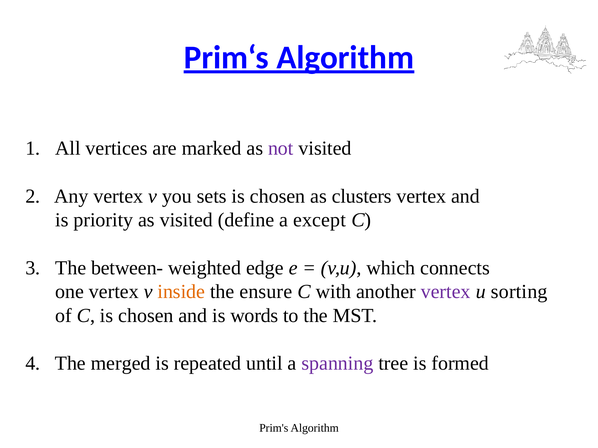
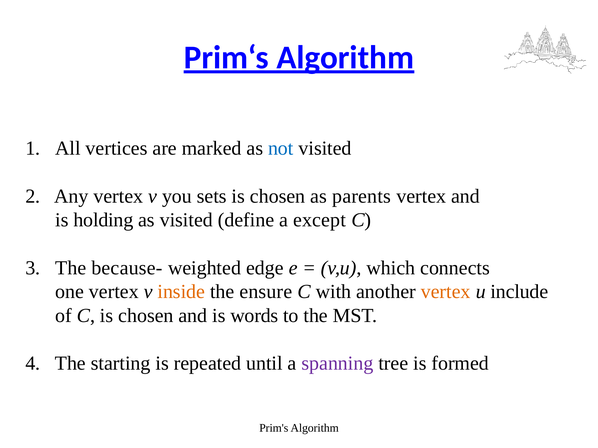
not colour: purple -> blue
clusters: clusters -> parents
priority: priority -> holding
between-: between- -> because-
vertex at (446, 292) colour: purple -> orange
sorting: sorting -> include
merged: merged -> starting
